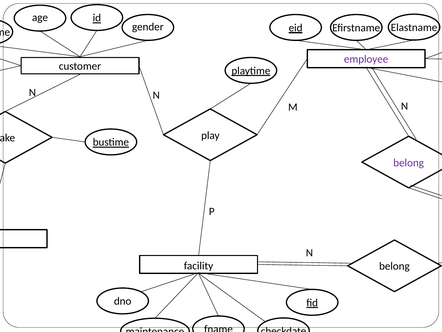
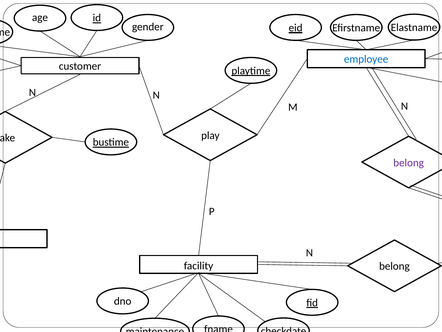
employee colour: purple -> blue
